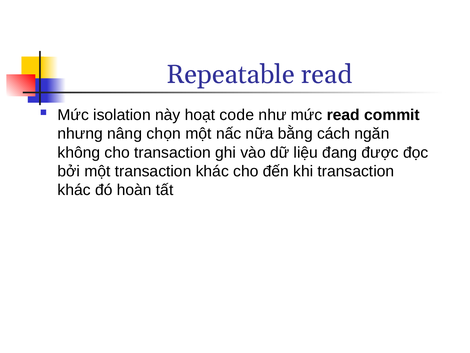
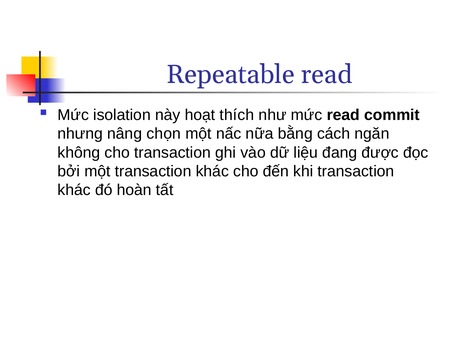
code: code -> thích
